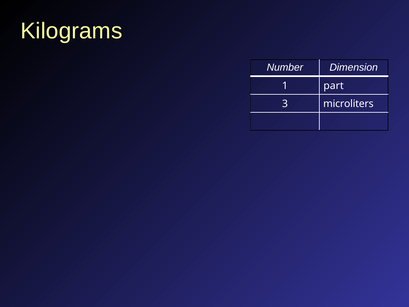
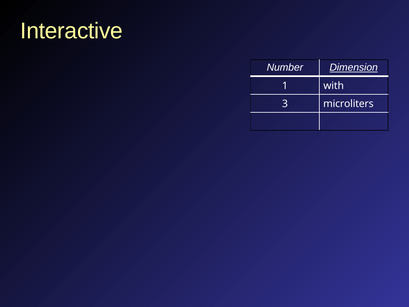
Kilograms: Kilograms -> Interactive
Dimension underline: none -> present
part: part -> with
